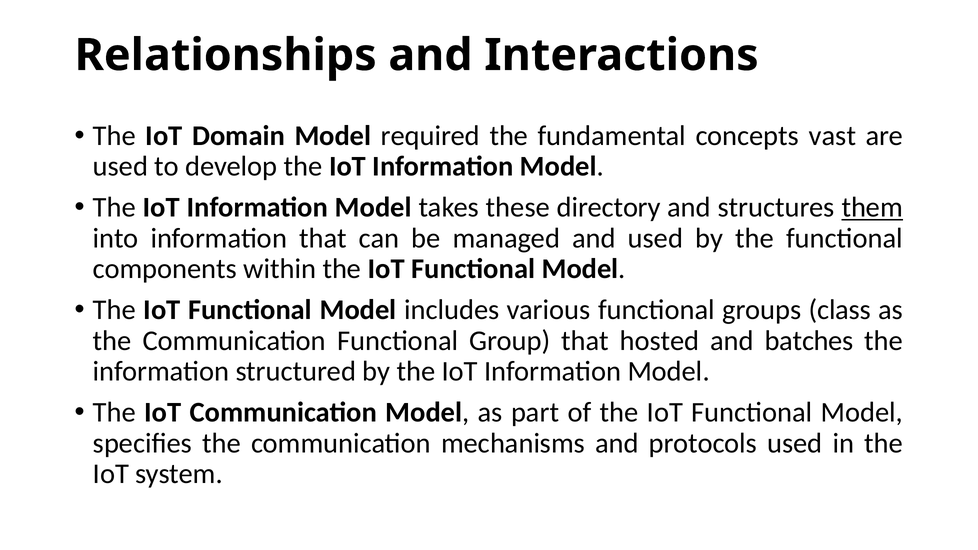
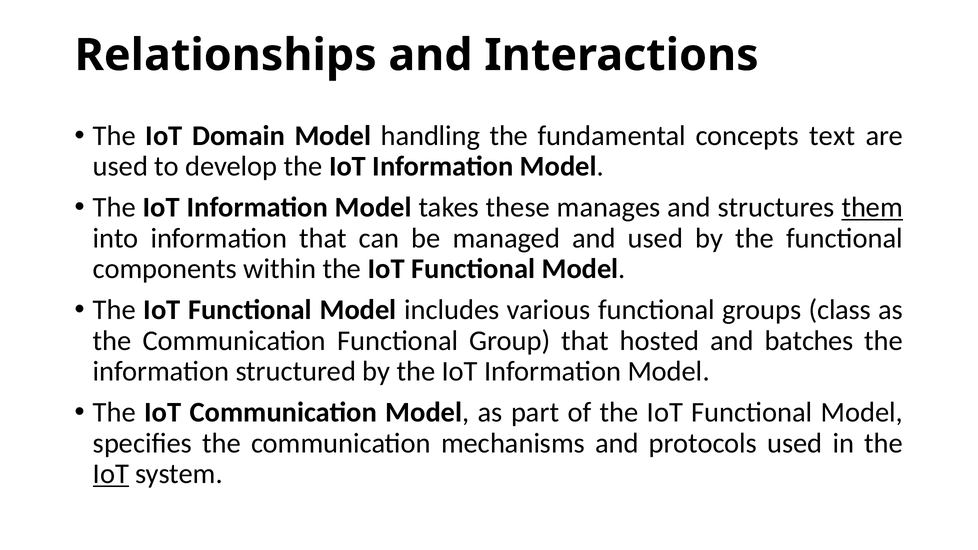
required: required -> handling
vast: vast -> text
directory: directory -> manages
IoT at (111, 474) underline: none -> present
